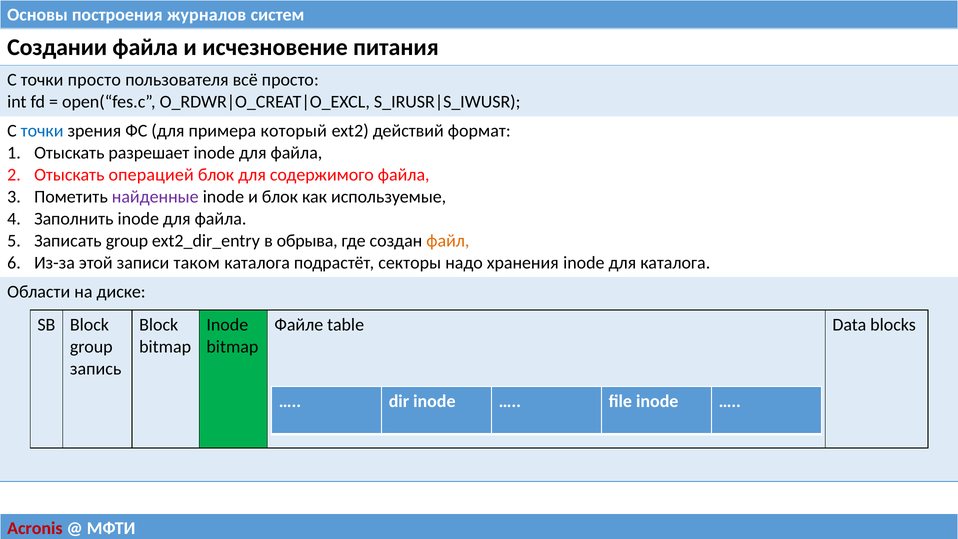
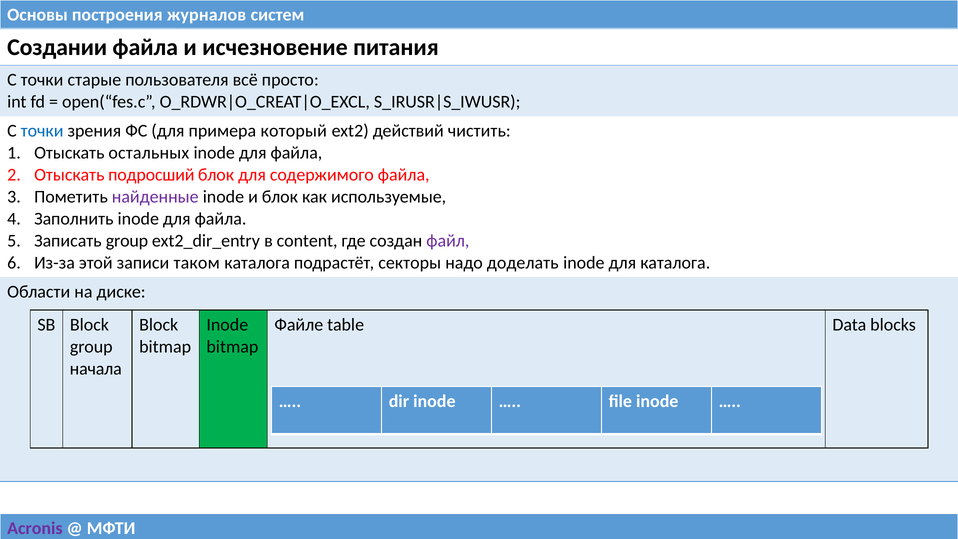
точки просто: просто -> старые
формат: формат -> чистить
разрешает: разрешает -> остальных
операцией: операцией -> подросший
обрыва: обрыва -> content
файл colour: orange -> purple
хранения: хранения -> доделать
запись: запись -> начала
Acronis colour: red -> purple
